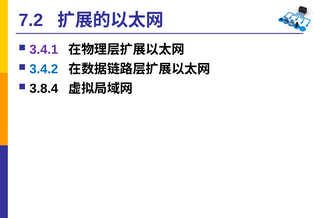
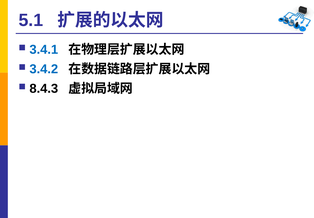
7.2: 7.2 -> 5.1
3.4.1 colour: purple -> blue
3.8.4: 3.8.4 -> 8.4.3
